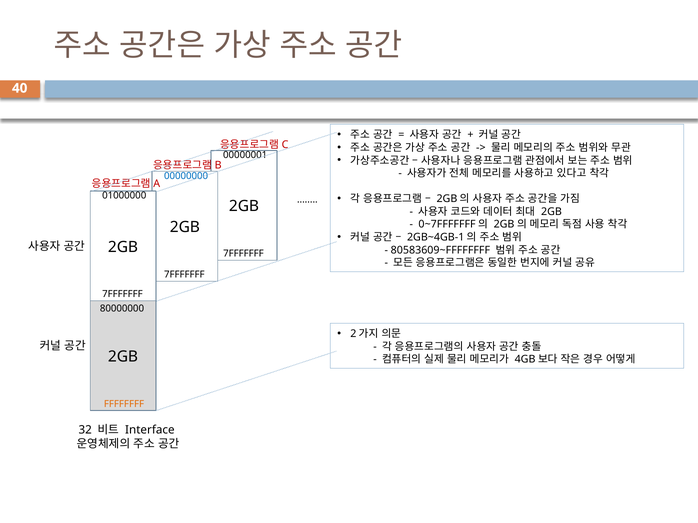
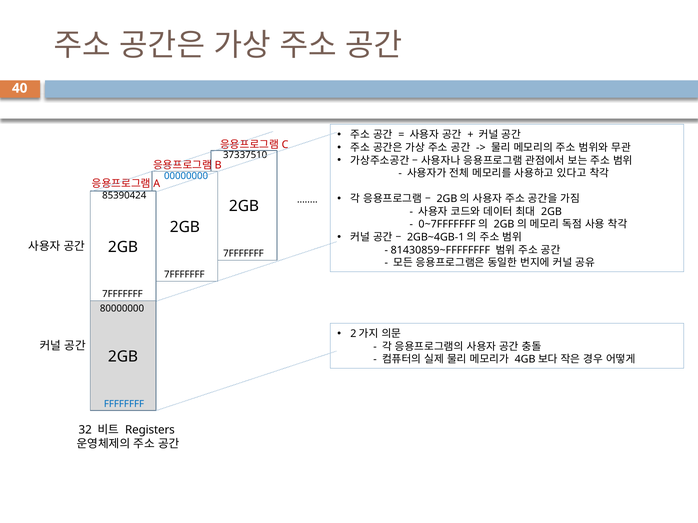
00000001: 00000001 -> 37337510
01000000: 01000000 -> 85390424
80583609~FFFFFFFF: 80583609~FFFFFFFF -> 81430859~FFFFFFFF
FFFFFFFF colour: orange -> blue
Interface: Interface -> Registers
